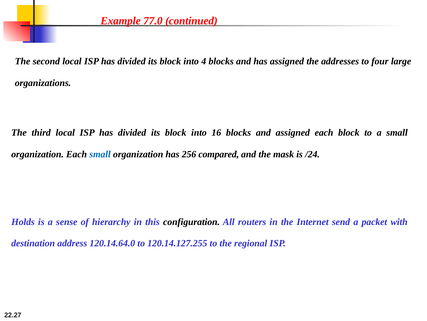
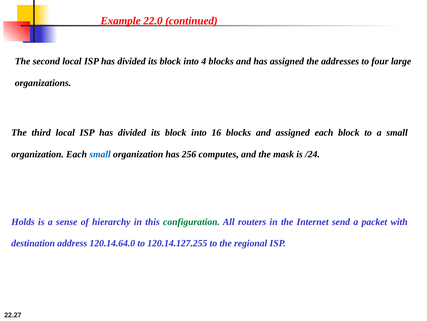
77.0: 77.0 -> 22.0
compared: compared -> computes
configuration colour: black -> green
